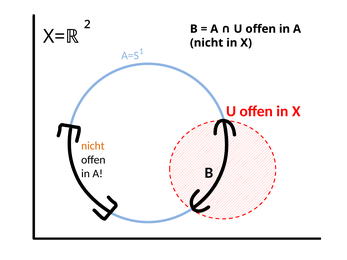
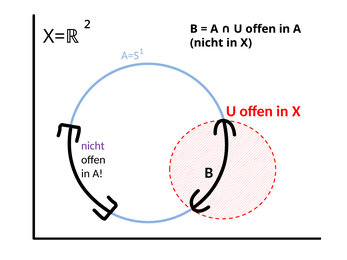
nicht at (93, 146) colour: orange -> purple
